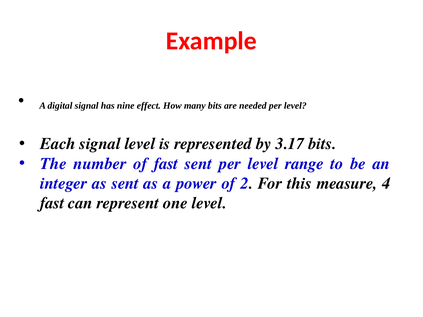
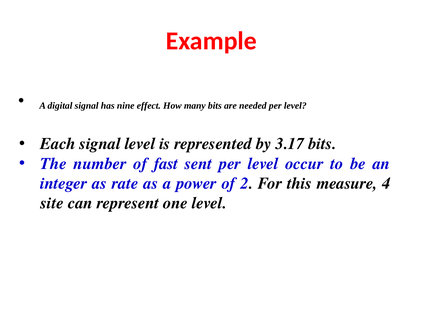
range: range -> occur
as sent: sent -> rate
fast at (52, 203): fast -> site
